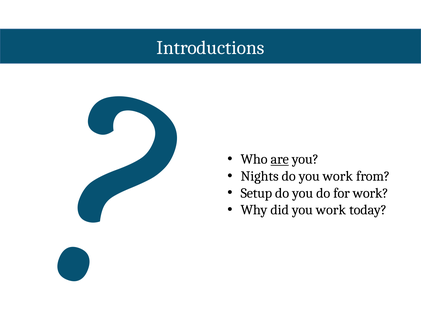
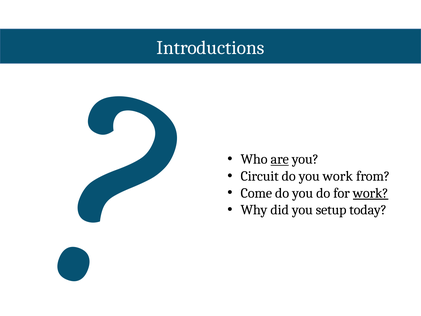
Nights: Nights -> Circuit
Setup: Setup -> Come
work at (371, 193) underline: none -> present
did you work: work -> setup
